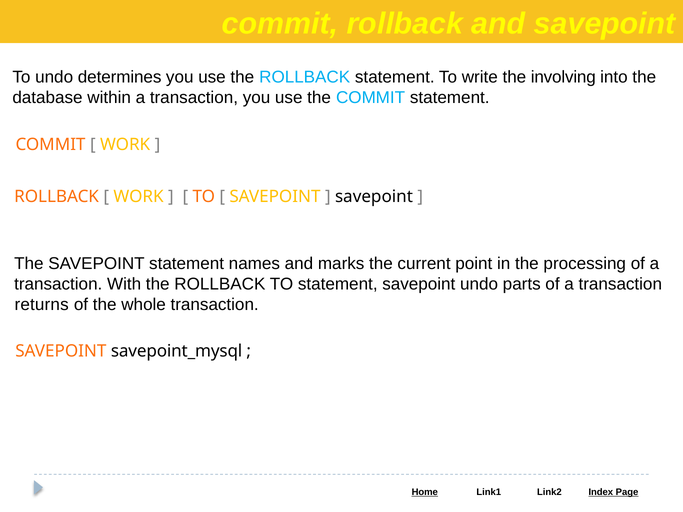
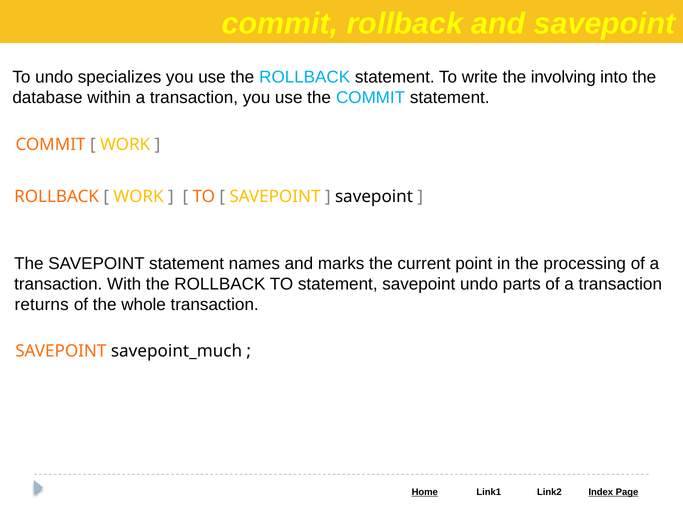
determines: determines -> specializes
savepoint_mysql: savepoint_mysql -> savepoint_much
